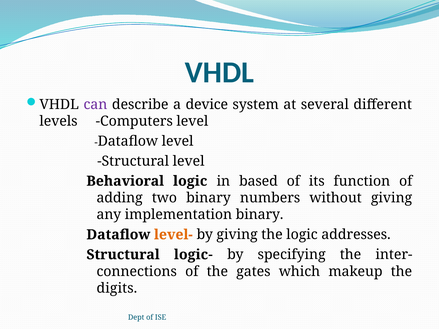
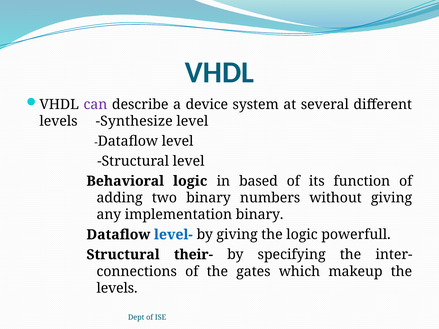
Computers: Computers -> Synthesize
level- colour: orange -> blue
addresses: addresses -> powerfull
logic-: logic- -> their-
digits at (117, 288): digits -> levels
